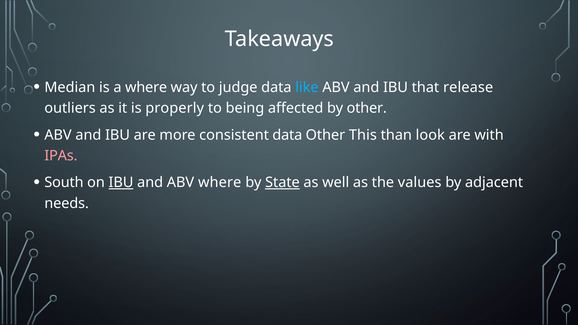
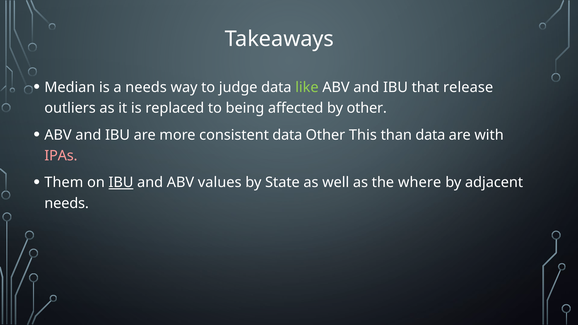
a where: where -> needs
like colour: light blue -> light green
properly: properly -> replaced
than look: look -> data
South: South -> Them
ABV where: where -> values
State underline: present -> none
values: values -> where
